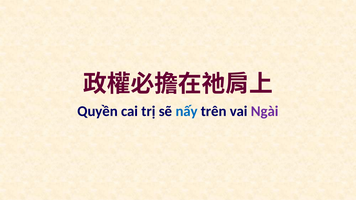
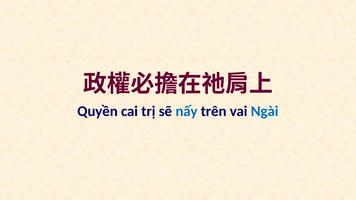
Ngài colour: purple -> blue
